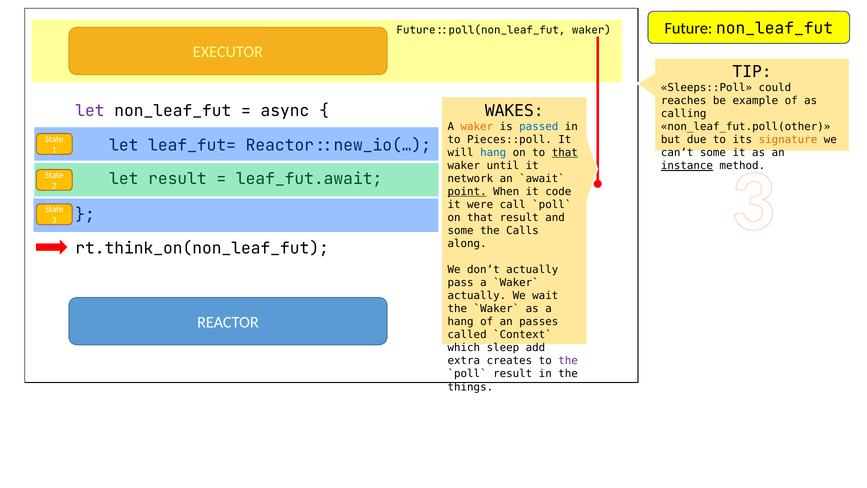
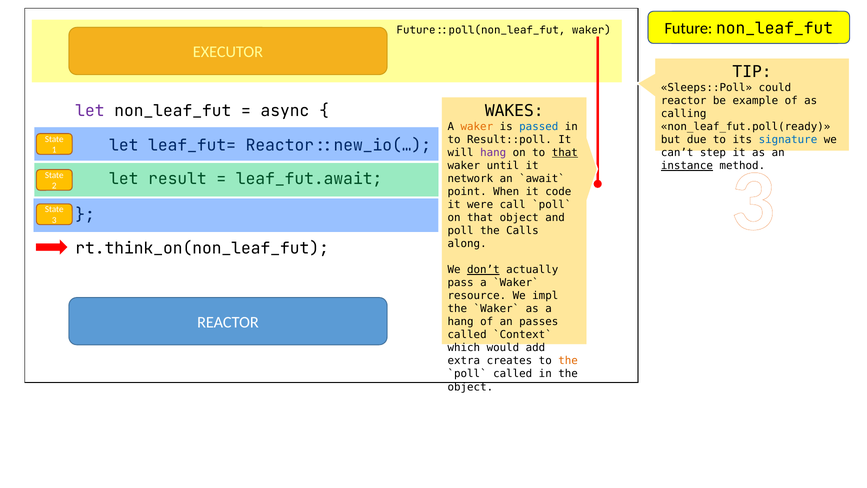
reaches at (684, 101): reaches -> reactor
non_leaf_fut.poll(other: non_leaf_fut.poll(other -> non_leaf_fut.poll(ready
Pieces::poll: Pieces::poll -> Result::poll
signature colour: orange -> blue
hang at (493, 153) colour: blue -> purple
can’t some: some -> step
point underline: present -> none
that result: result -> object
some at (461, 231): some -> poll
don’t underline: none -> present
actually at (477, 296): actually -> resource
wait: wait -> impl
sleep: sleep -> would
the at (568, 361) colour: purple -> orange
result at (513, 374): result -> called
things at (470, 387): things -> object
